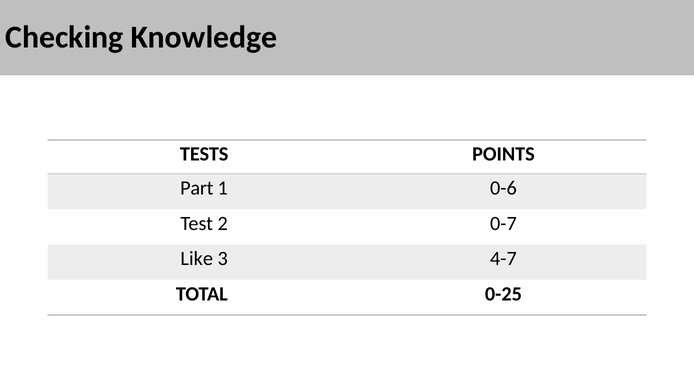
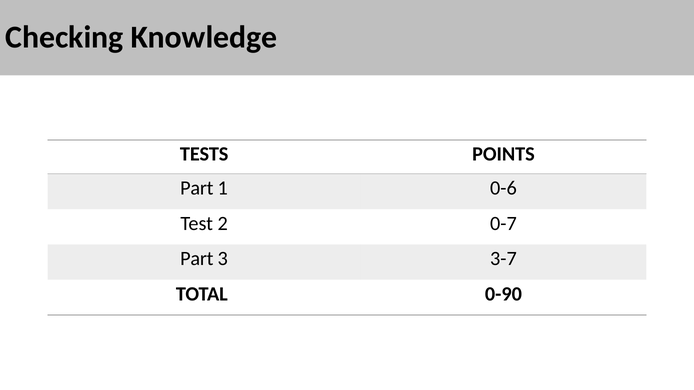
Like at (197, 259): Like -> Part
4-7: 4-7 -> 3-7
0-25: 0-25 -> 0-90
